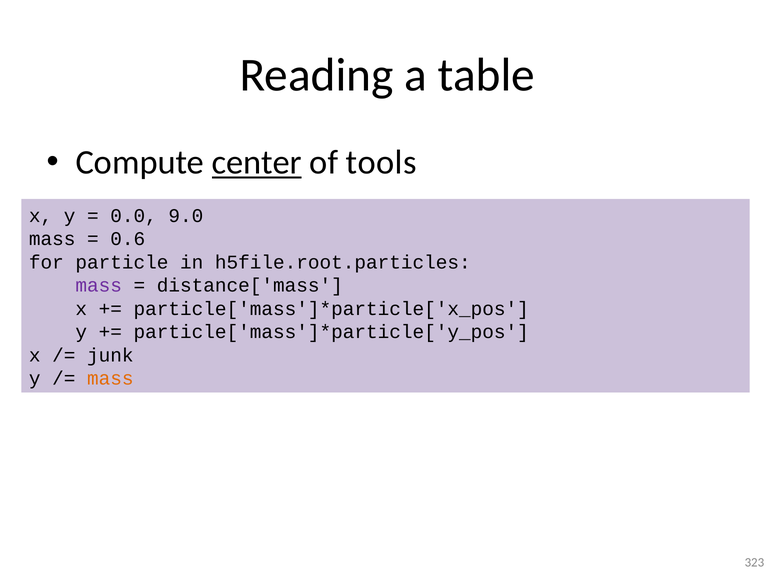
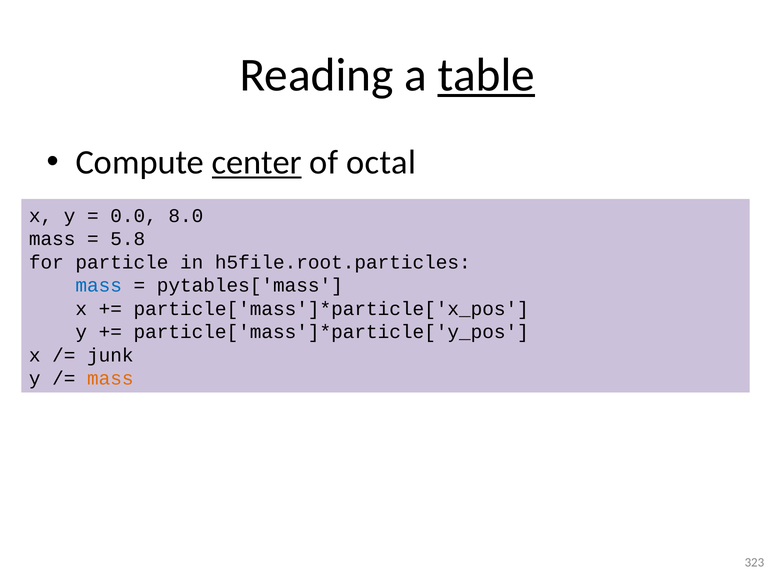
table underline: none -> present
tools: tools -> octal
9.0: 9.0 -> 8.0
0.6: 0.6 -> 5.8
mass at (99, 286) colour: purple -> blue
distance['mass: distance['mass -> pytables['mass
